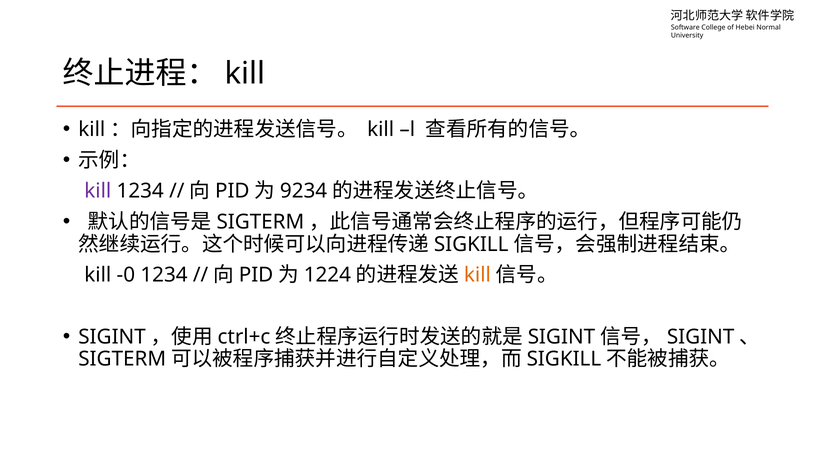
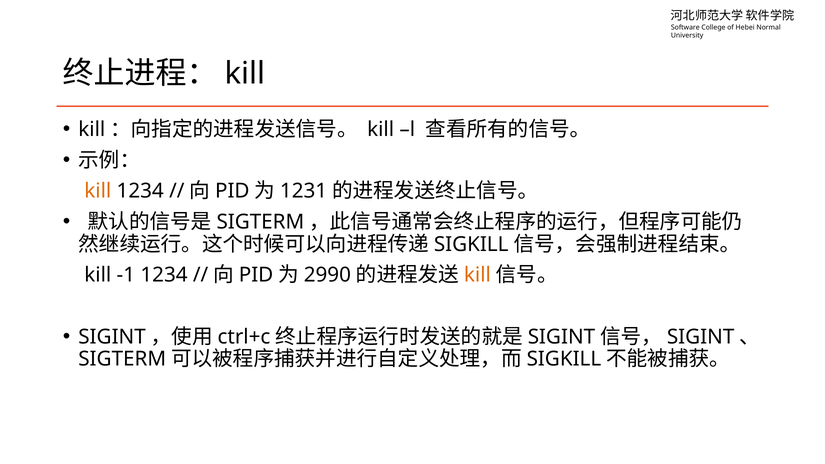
kill at (98, 191) colour: purple -> orange
9234: 9234 -> 1231
-0: -0 -> -1
1224: 1224 -> 2990
